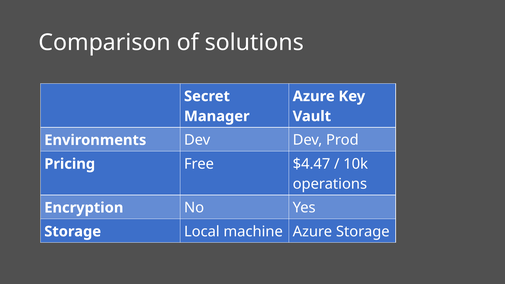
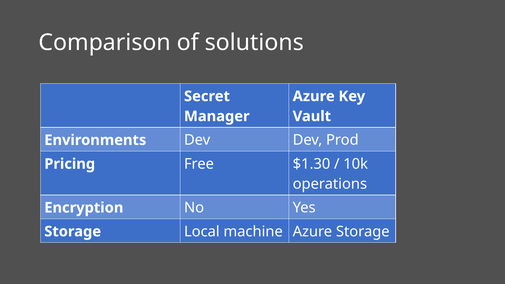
$4.47: $4.47 -> $1.30
